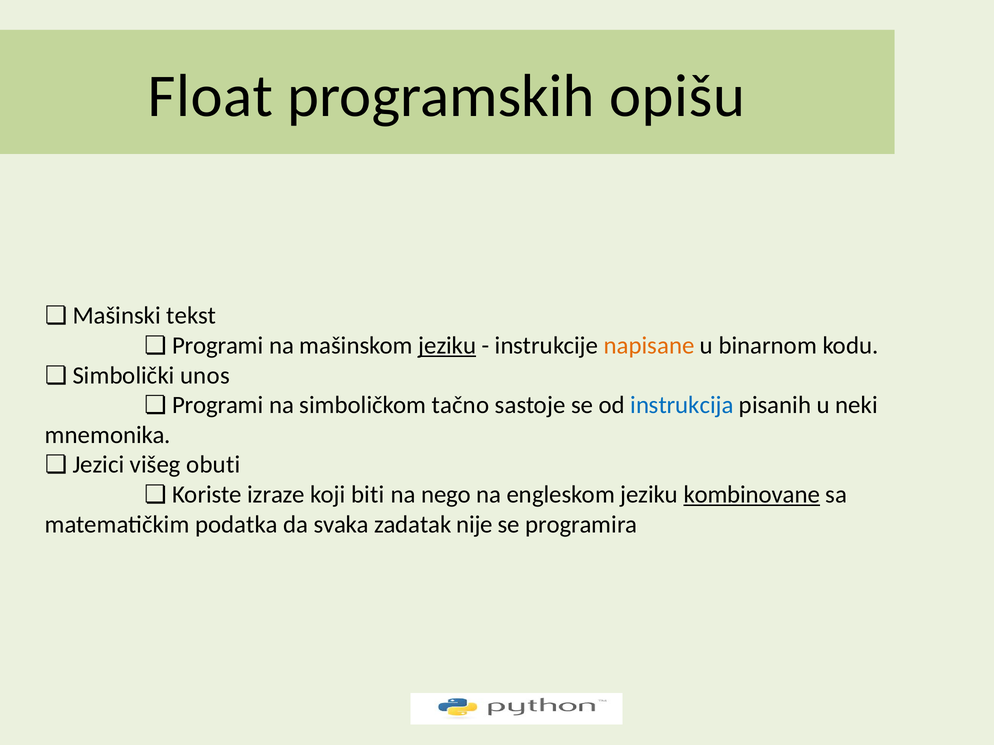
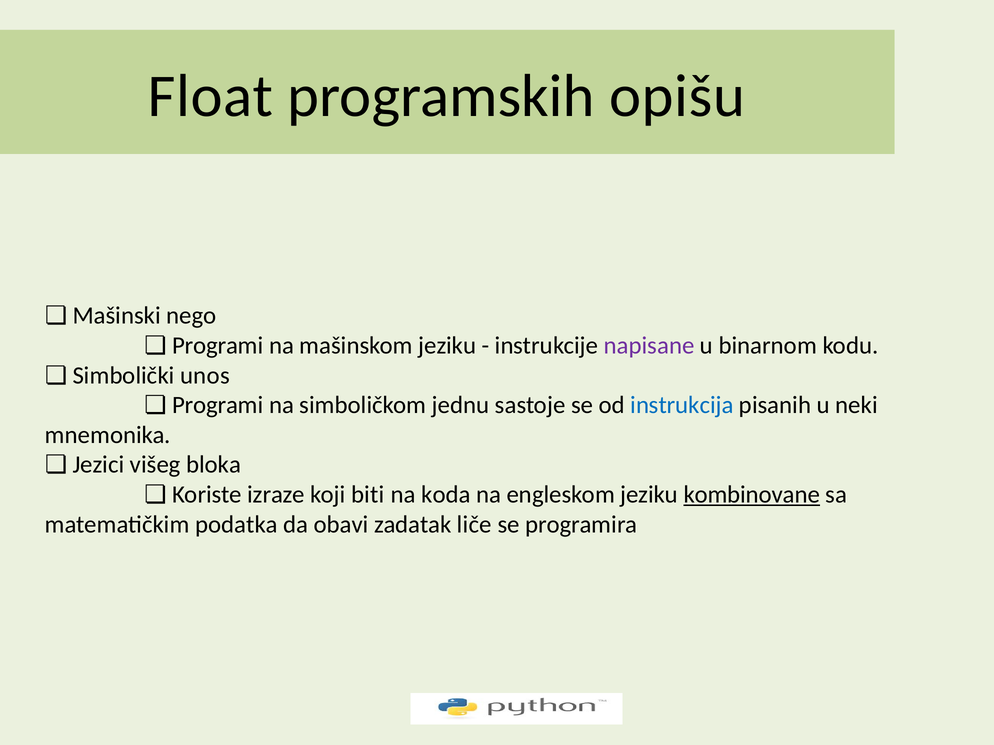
tekst: tekst -> nego
jeziku at (447, 346) underline: present -> none
napisane colour: orange -> purple
tačno: tačno -> jednu
obuti: obuti -> bloka
nego: nego -> koda
svaka: svaka -> obavi
nije: nije -> liče
